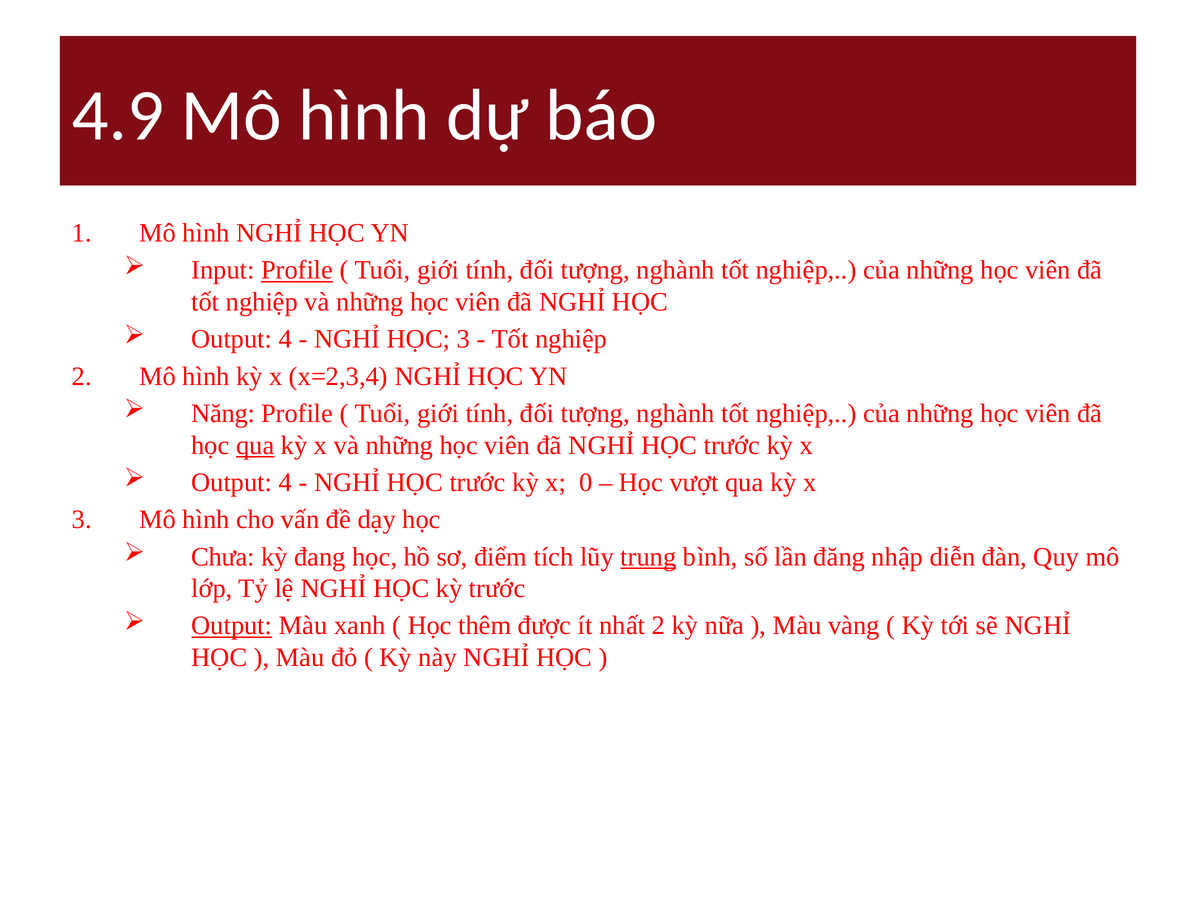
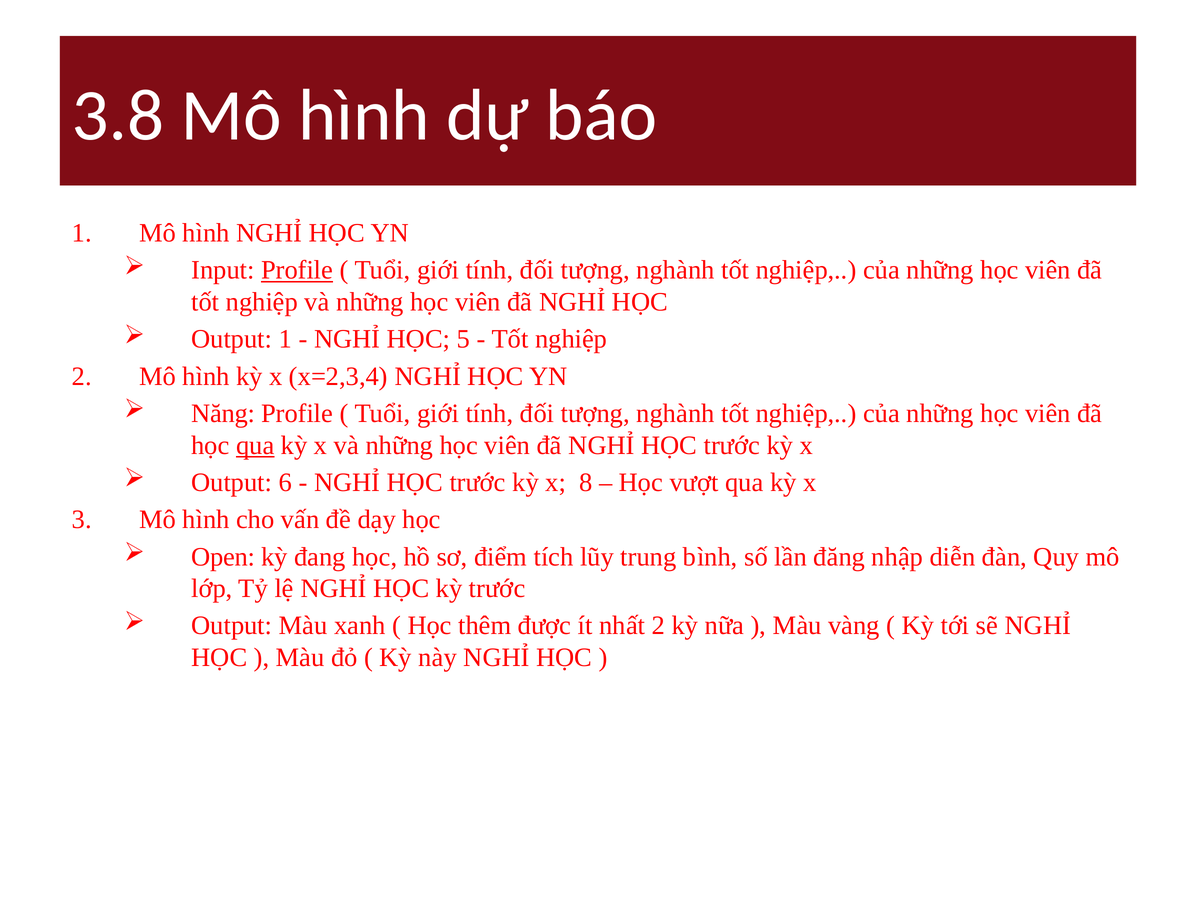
4.9: 4.9 -> 3.8
4 at (285, 339): 4 -> 1
HỌC 3: 3 -> 5
4 at (285, 482): 4 -> 6
0: 0 -> 8
Chưa: Chưa -> Open
trung underline: present -> none
Output at (232, 626) underline: present -> none
